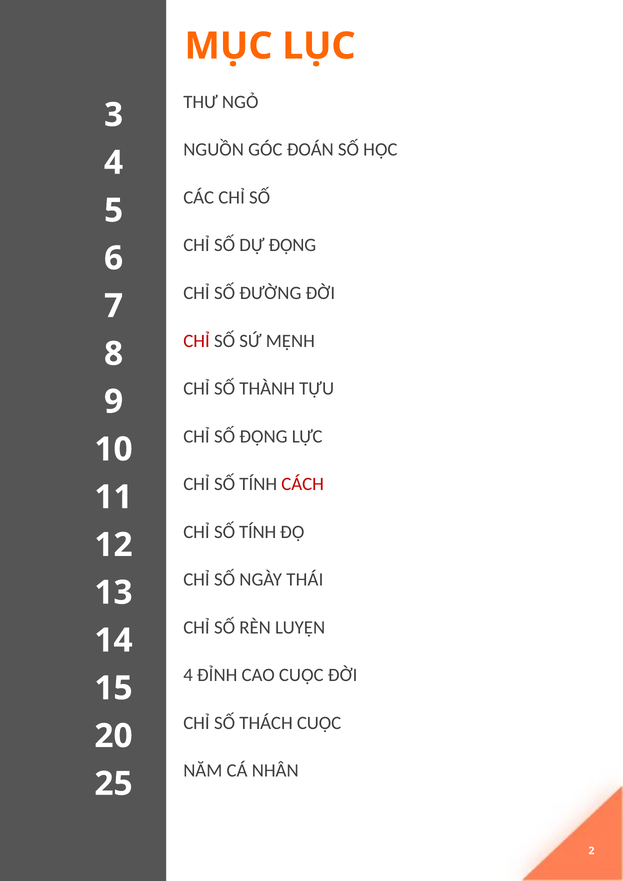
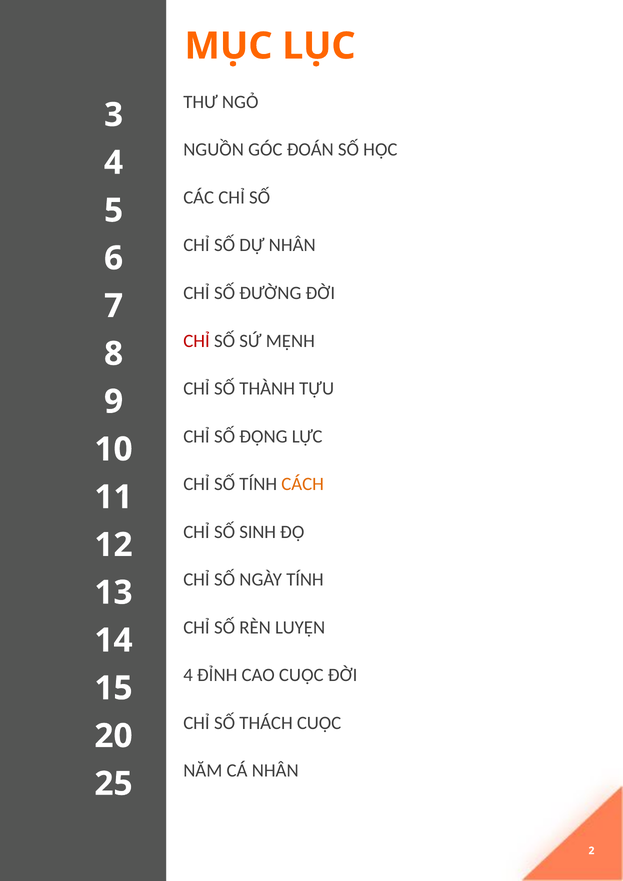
DỰ ĐỘNG: ĐỘNG -> NHÂN
CÁCH colour: red -> orange
TÍNH at (258, 532): TÍNH -> SINH
NGÀY THÁI: THÁI -> TÍNH
